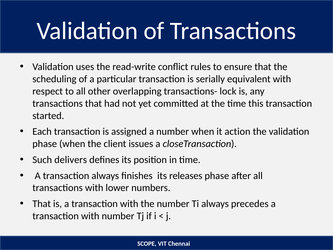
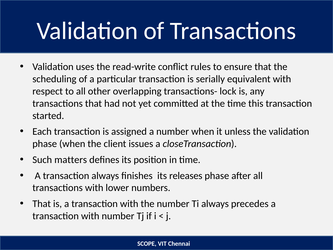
action: action -> unless
delivers: delivers -> matters
